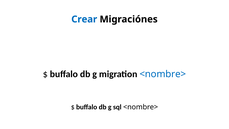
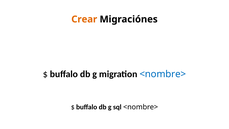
Crear colour: blue -> orange
